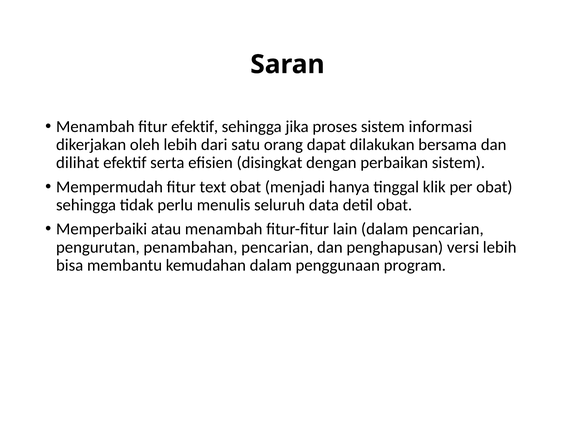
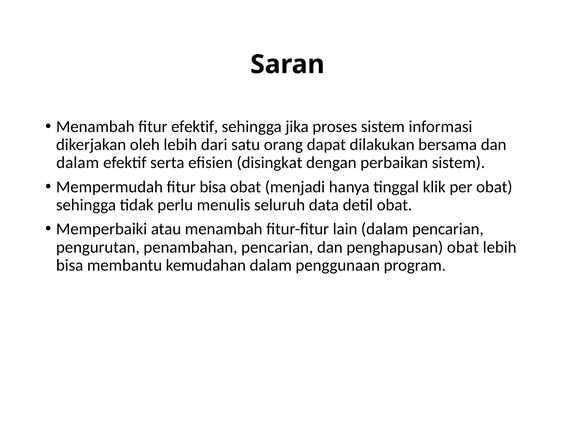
dilihat at (78, 163): dilihat -> dalam
fitur text: text -> bisa
penghapusan versi: versi -> obat
